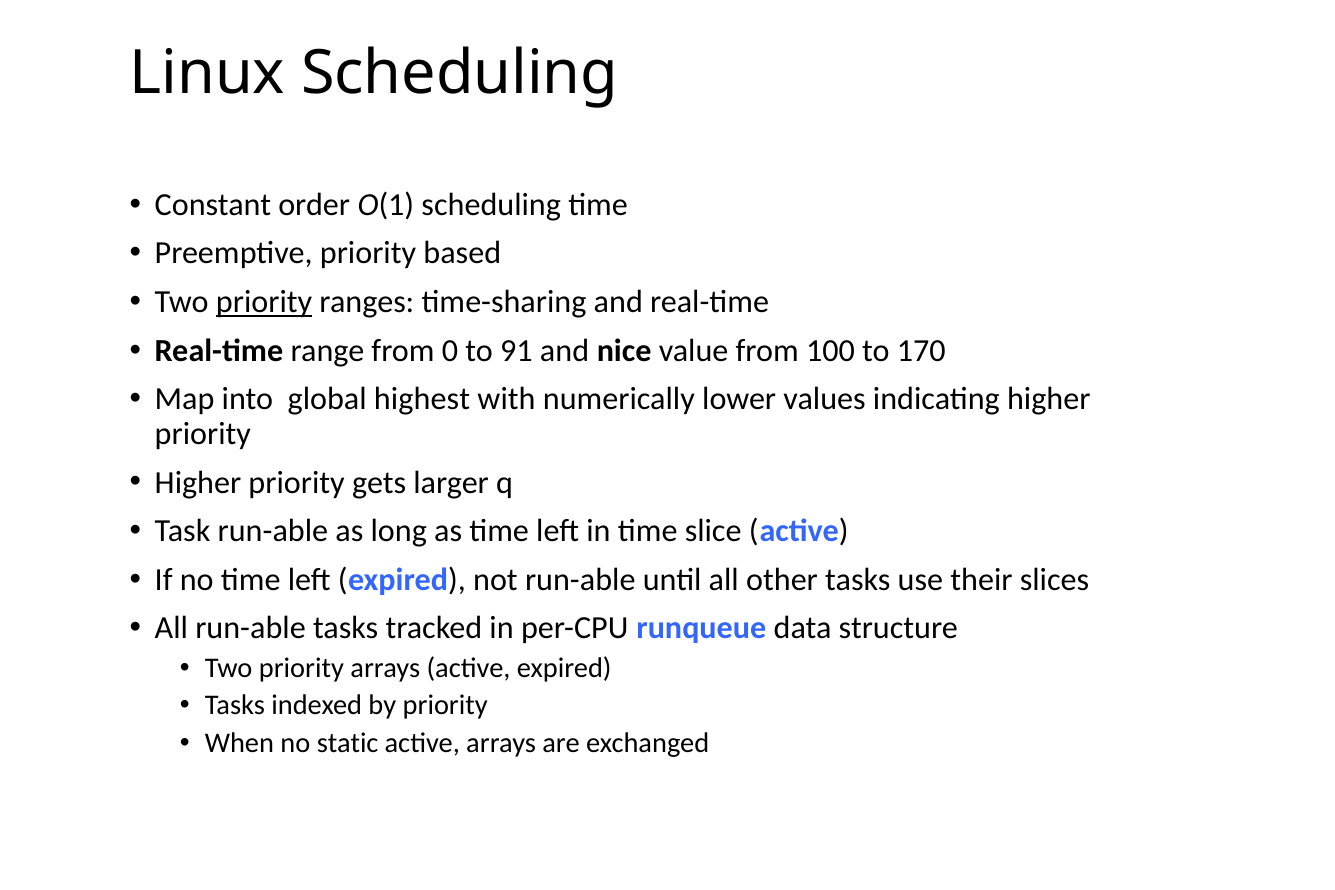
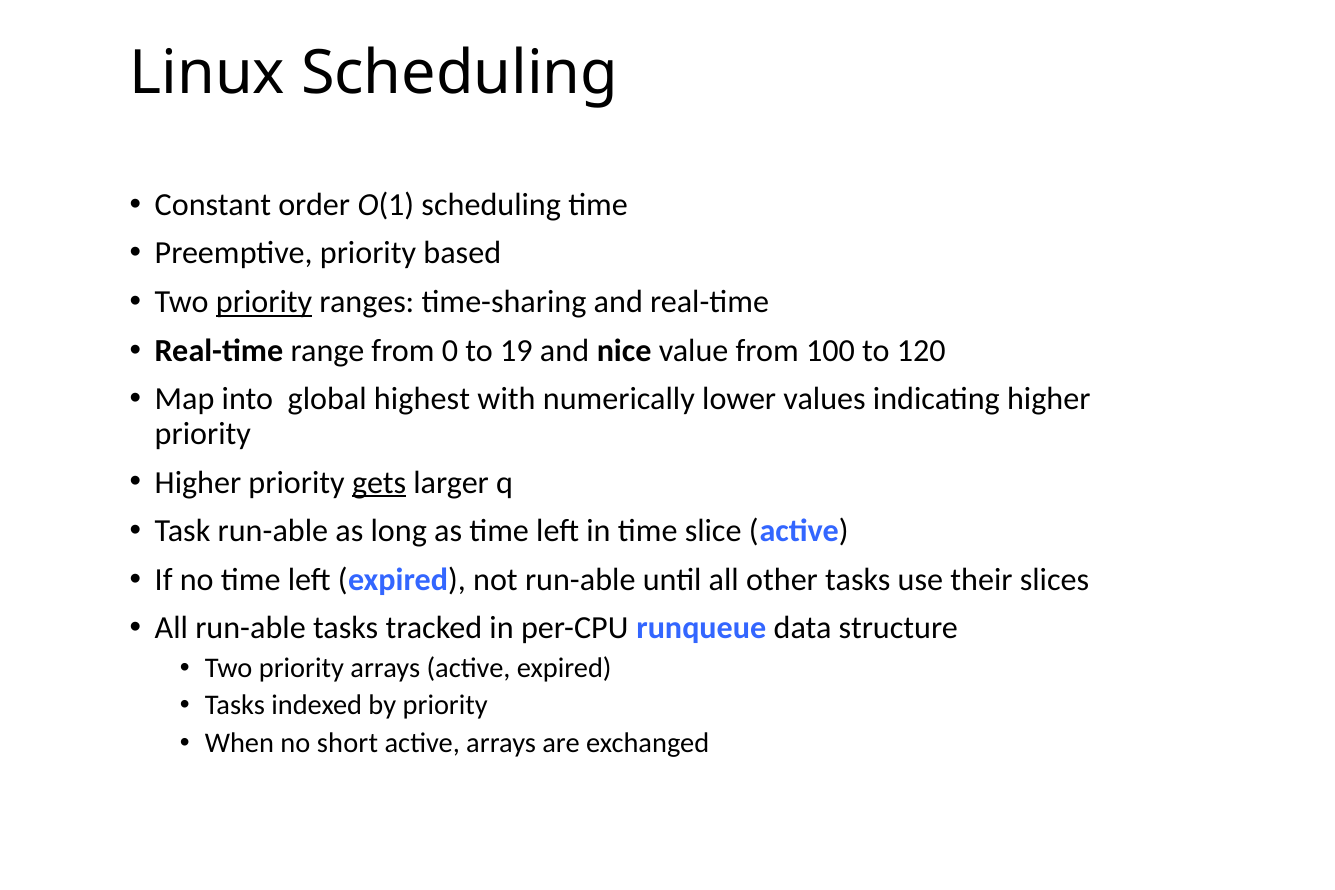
91: 91 -> 19
170: 170 -> 120
gets underline: none -> present
static: static -> short
